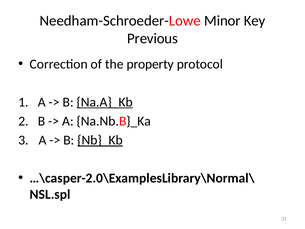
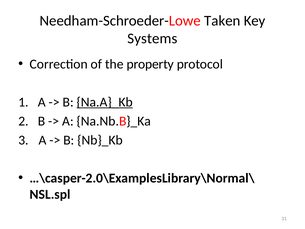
Minor: Minor -> Taken
Previous: Previous -> Systems
Nb}_Kb underline: present -> none
